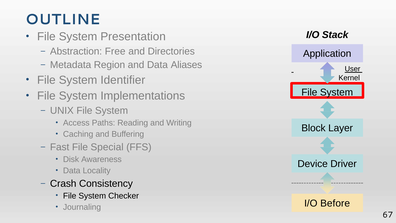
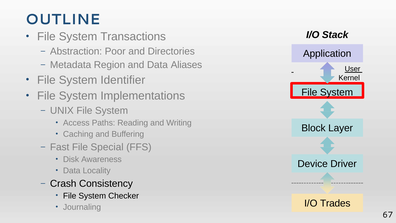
Presentation: Presentation -> Transactions
Free: Free -> Poor
Before: Before -> Trades
